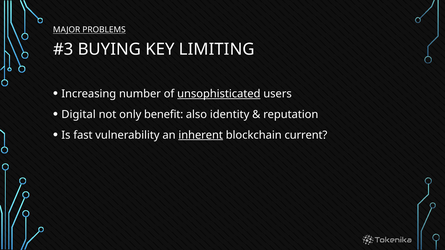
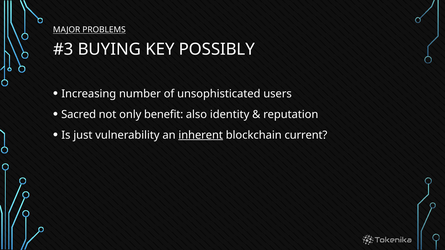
LIMITING: LIMITING -> POSSIBLY
unsophisticated underline: present -> none
Digital: Digital -> Sacred
fast: fast -> just
